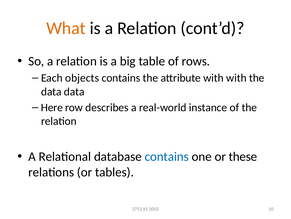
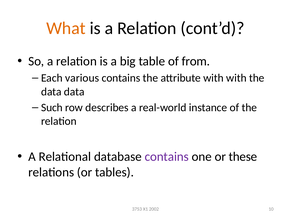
rows: rows -> from
objects: objects -> various
Here: Here -> Such
contains at (167, 156) colour: blue -> purple
